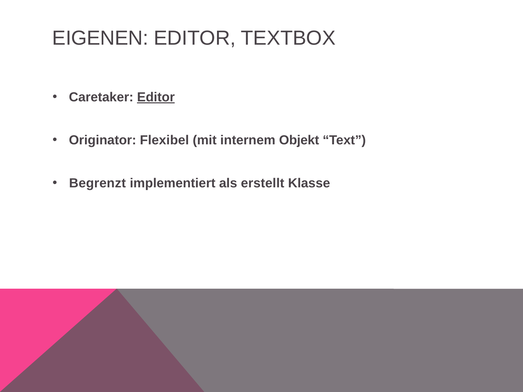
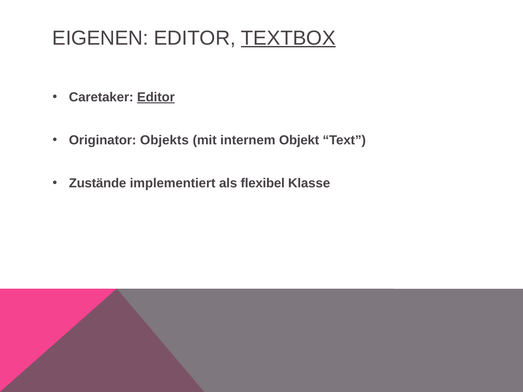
TEXTBOX underline: none -> present
Flexibel: Flexibel -> Objekts
Begrenzt: Begrenzt -> Zustände
erstellt: erstellt -> flexibel
